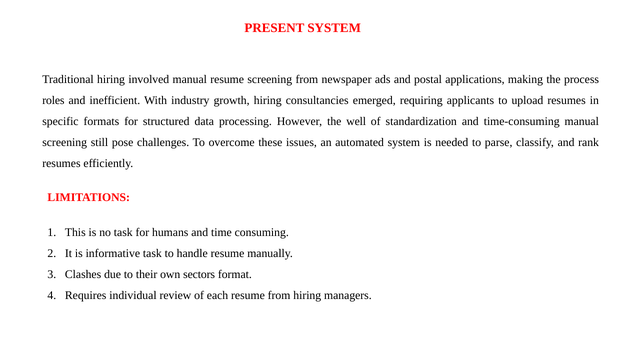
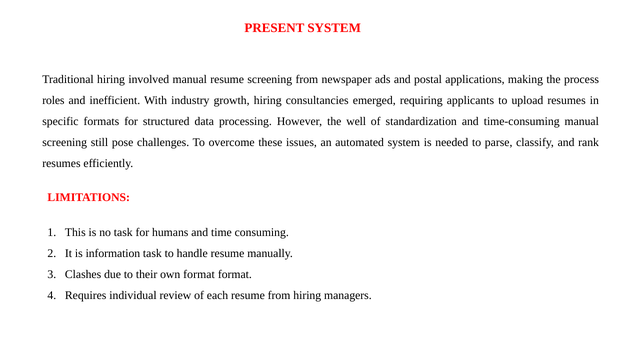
informative: informative -> information
own sectors: sectors -> format
